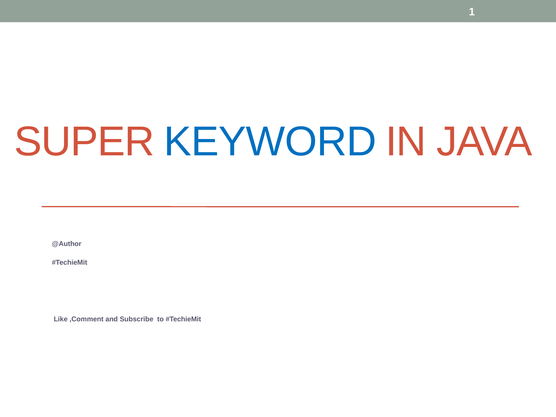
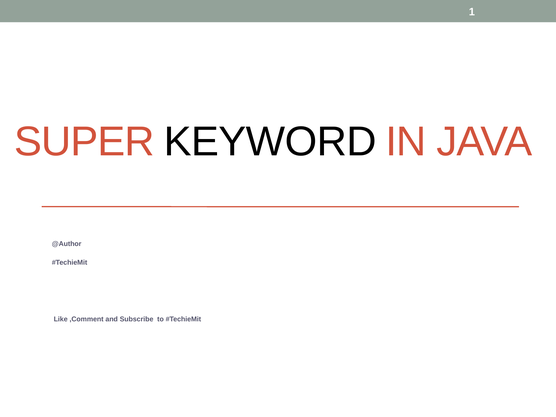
KEYWORD colour: blue -> black
